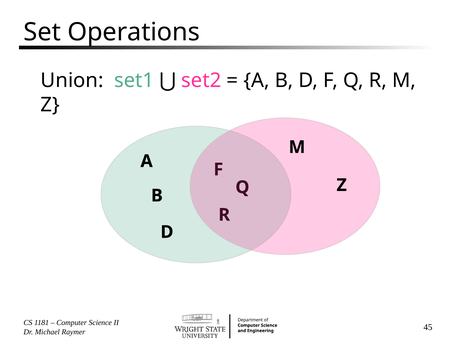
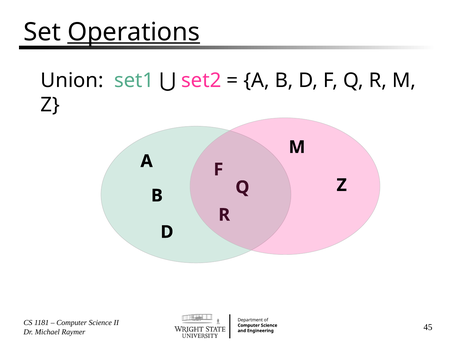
Operations underline: none -> present
